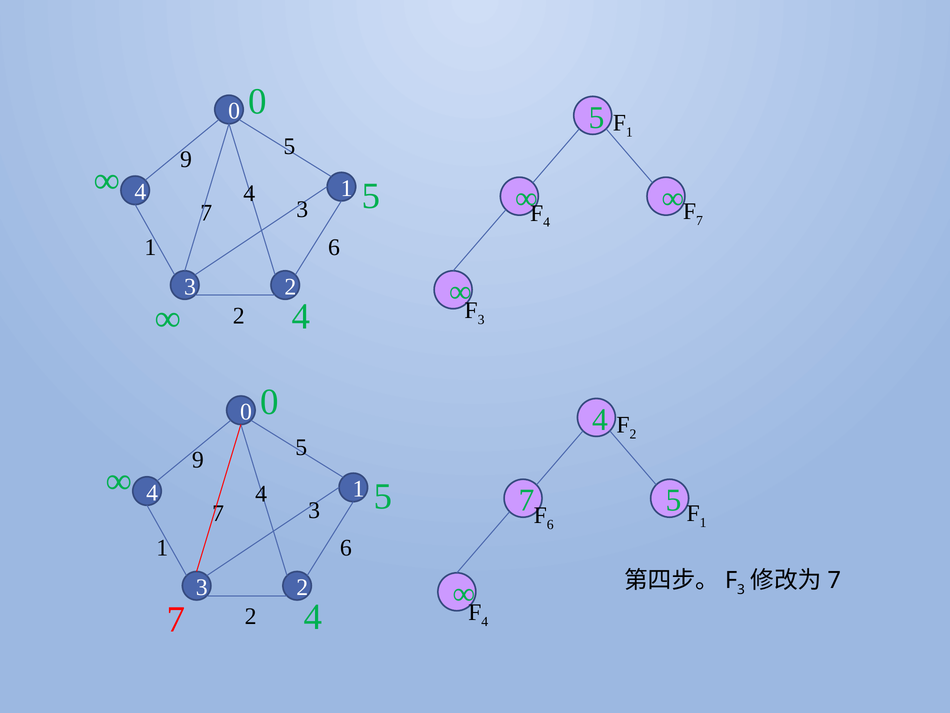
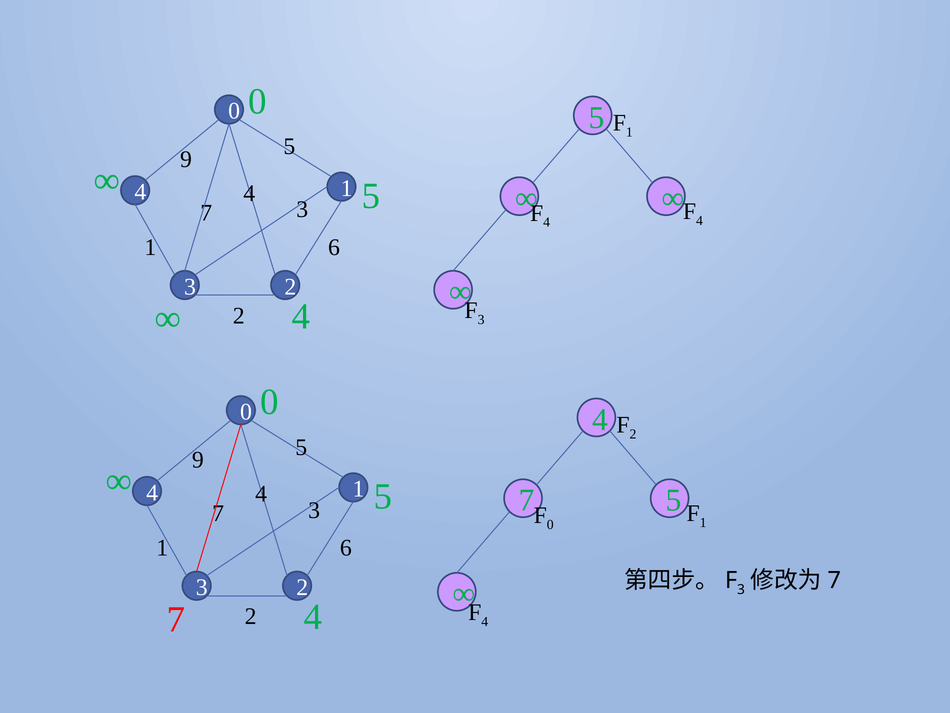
7 at (699, 221): 7 -> 4
6 at (550, 524): 6 -> 0
